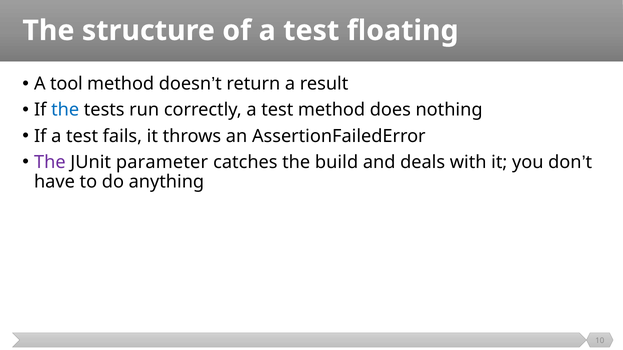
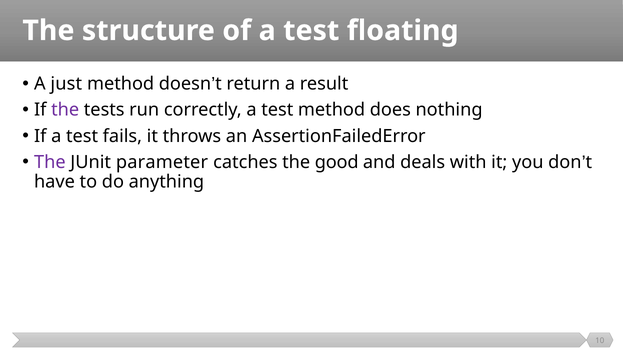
tool: tool -> just
the at (65, 110) colour: blue -> purple
build: build -> good
